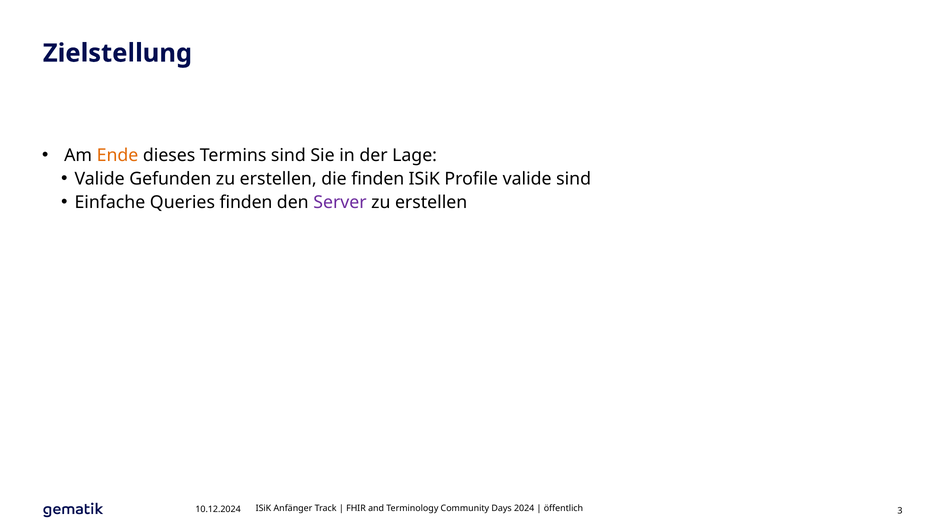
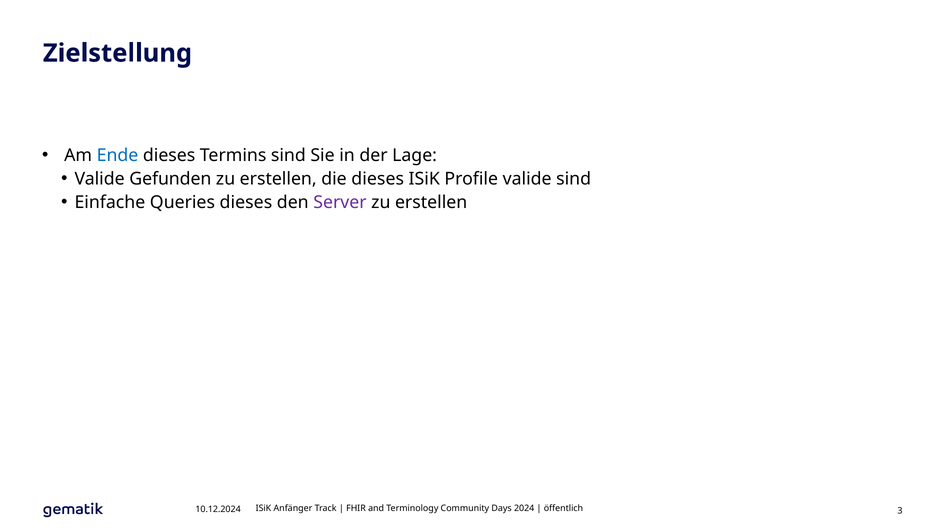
Ende colour: orange -> blue
die finden: finden -> dieses
Queries finden: finden -> dieses
